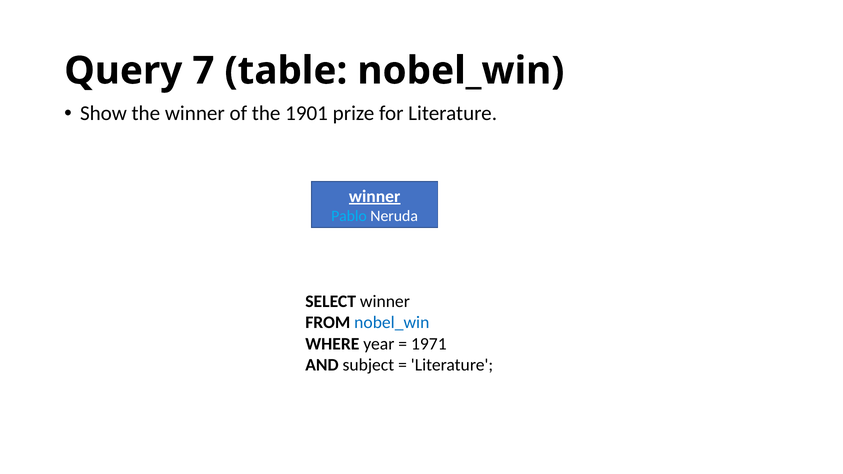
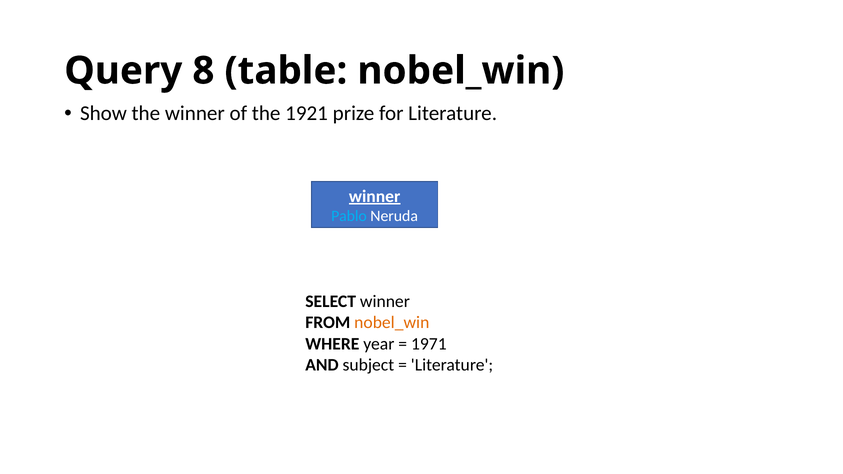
7: 7 -> 8
1901: 1901 -> 1921
nobel_win at (392, 323) colour: blue -> orange
